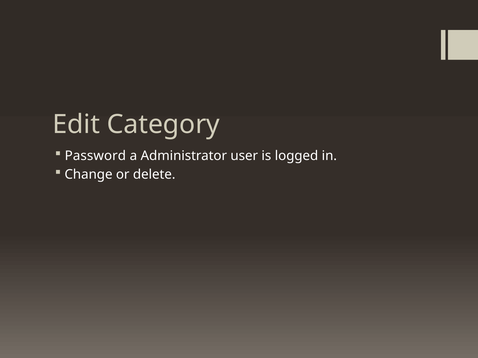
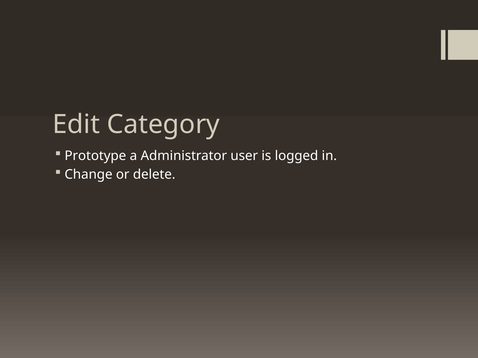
Password: Password -> Prototype
